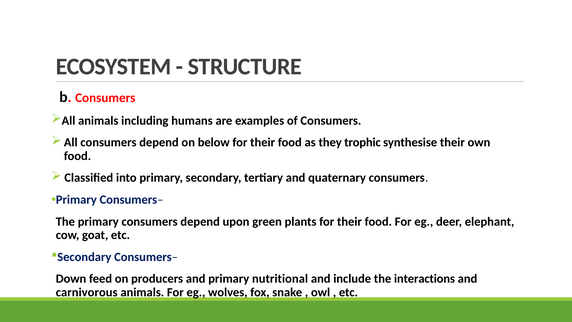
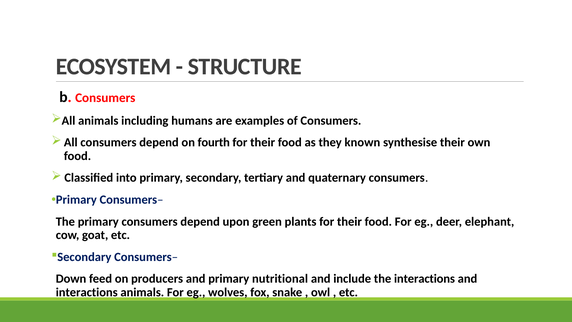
below: below -> fourth
trophic: trophic -> known
carnivorous at (87, 292): carnivorous -> interactions
